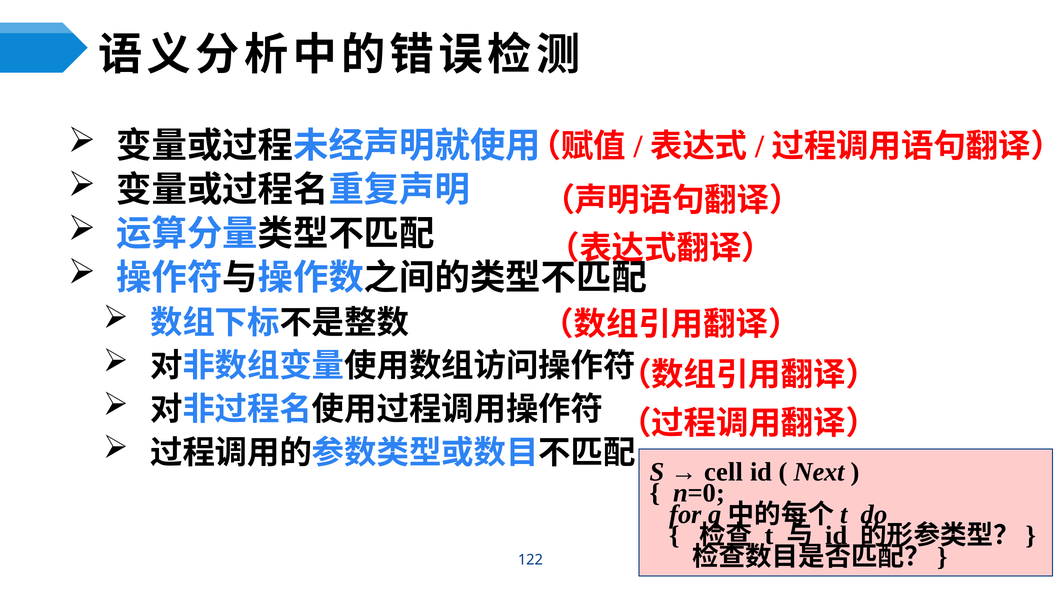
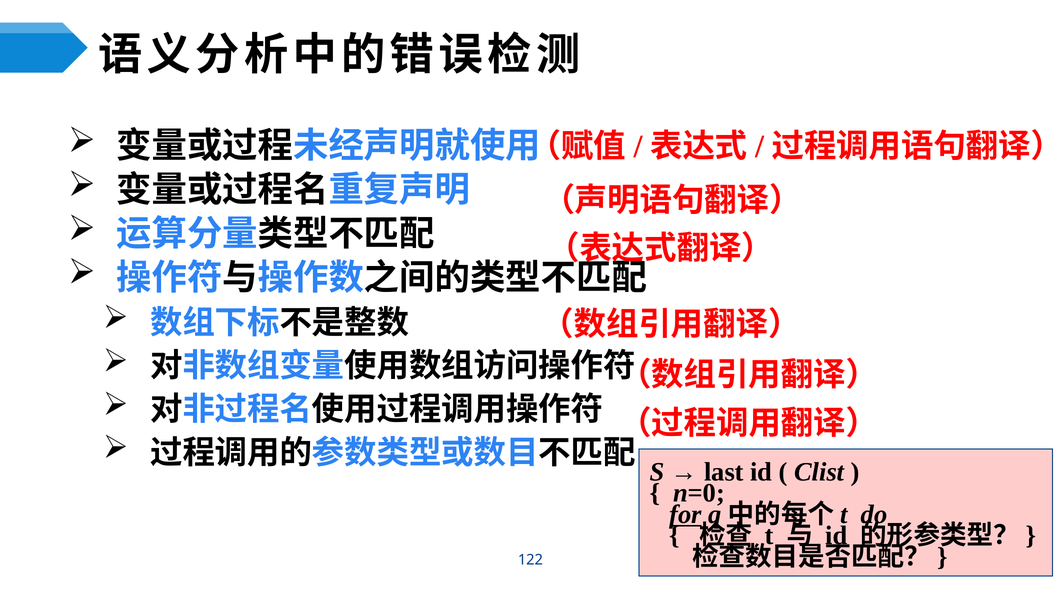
cell: cell -> last
Next: Next -> Clist
for underline: none -> present
